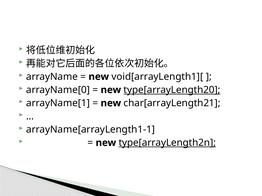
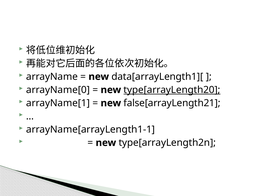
void[arrayLength1][: void[arrayLength1][ -> data[arrayLength1][
char[arrayLength21: char[arrayLength21 -> false[arrayLength21
type[arrayLength2n underline: present -> none
